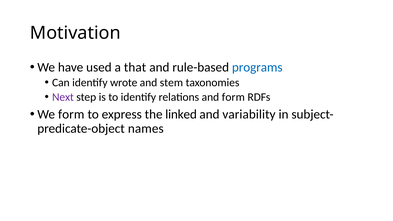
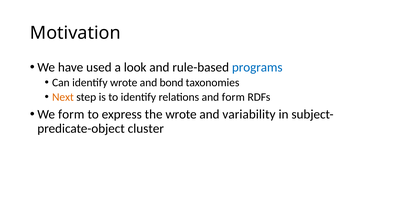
that: that -> look
stem: stem -> bond
Next colour: purple -> orange
the linked: linked -> wrote
names: names -> cluster
